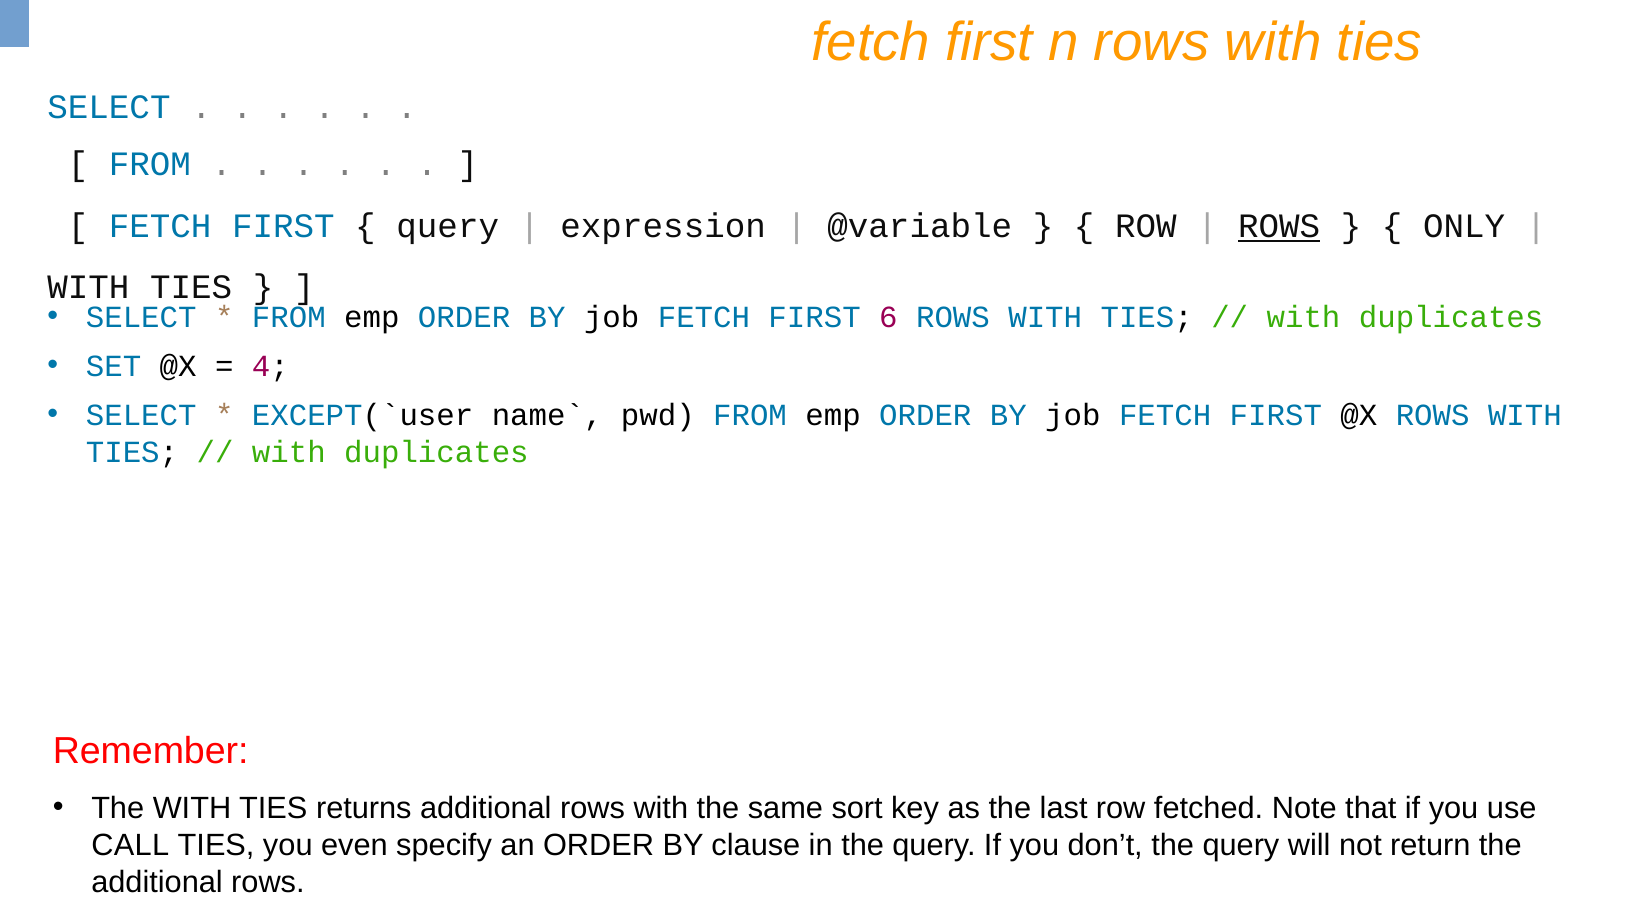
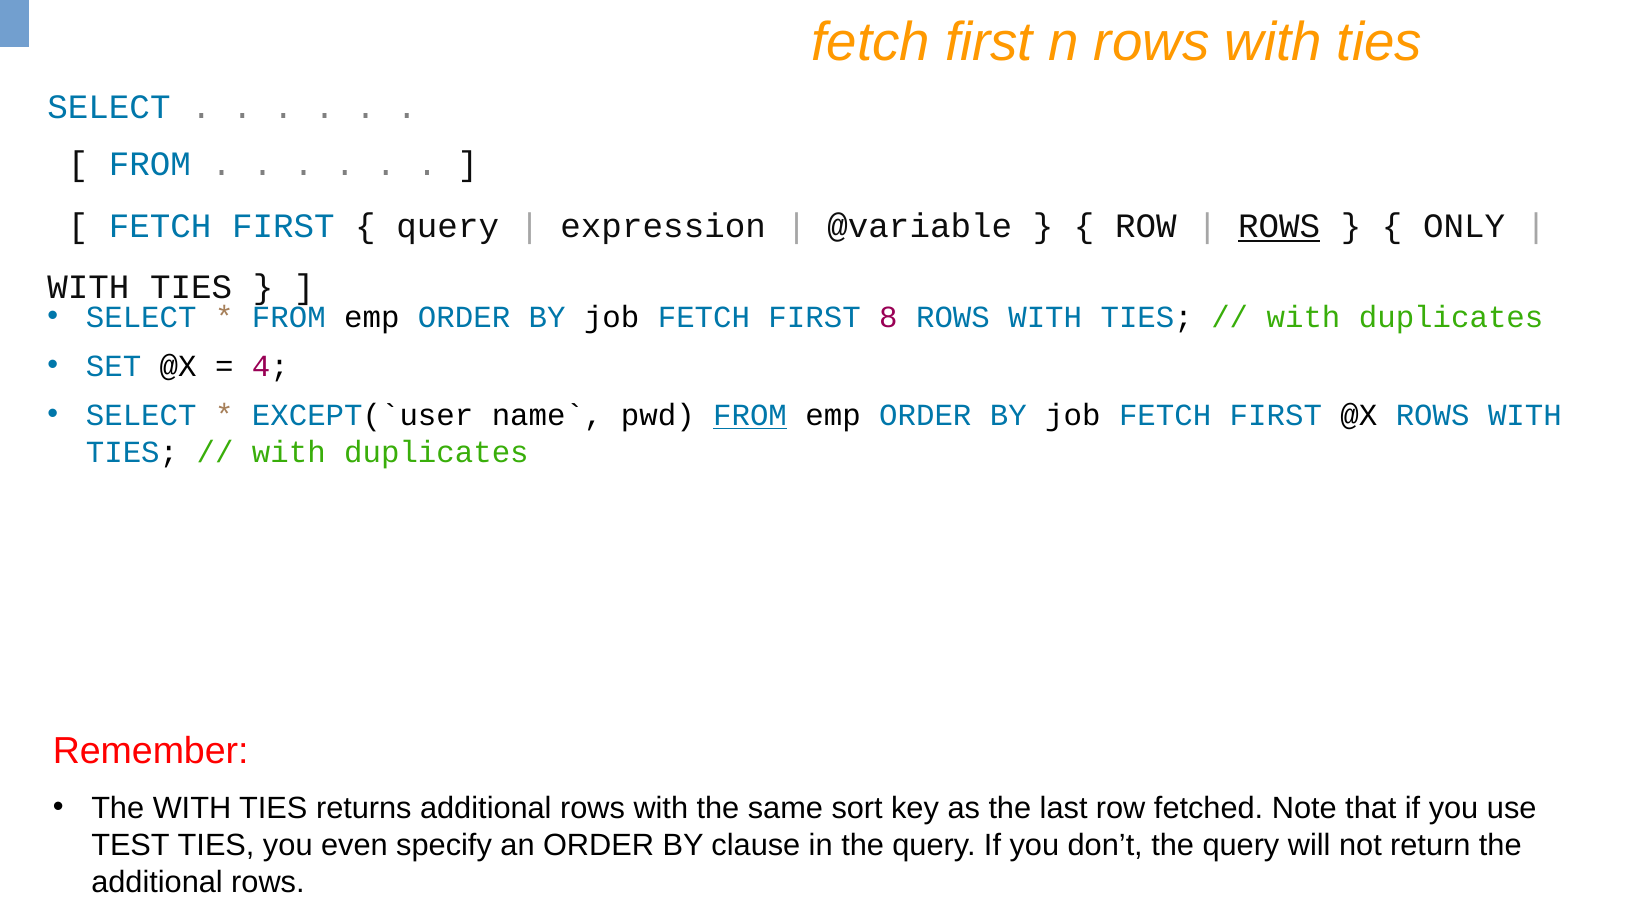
6: 6 -> 8
FROM at (750, 416) underline: none -> present
CALL: CALL -> TEST
